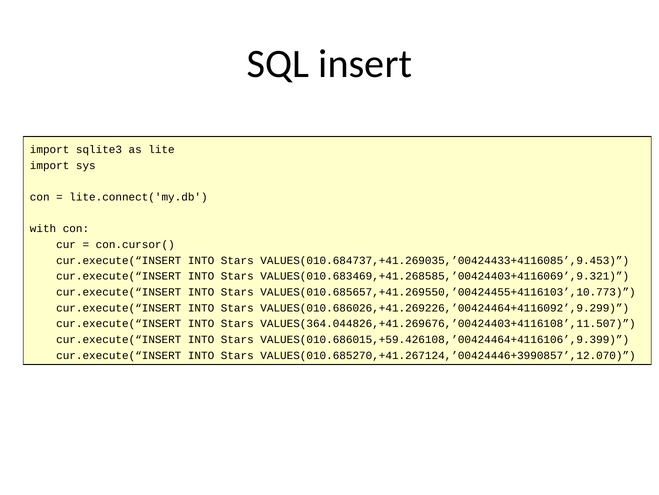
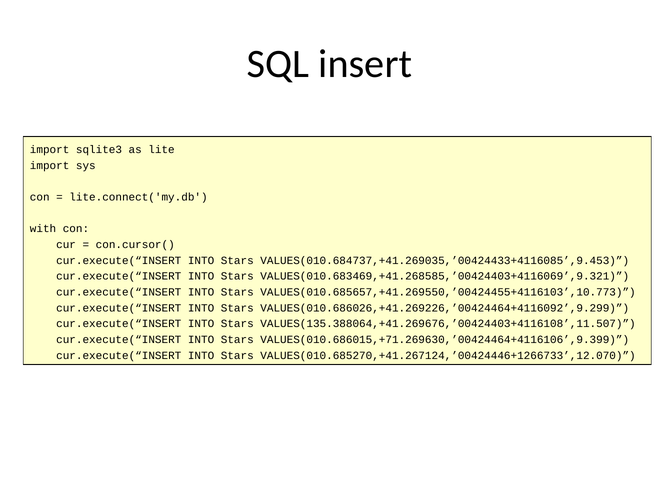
VALUES(364.044826,+41.269676,’00424403+4116108’,11.507: VALUES(364.044826,+41.269676,’00424403+4116108’,11.507 -> VALUES(135.388064,+41.269676,’00424403+4116108’,11.507
VALUES(010.686015,+59.426108,’00424464+4116106’,9.399: VALUES(010.686015,+59.426108,’00424464+4116106’,9.399 -> VALUES(010.686015,+71.269630,’00424464+4116106’,9.399
VALUES(010.685270,+41.267124,’00424446+3990857’,12.070: VALUES(010.685270,+41.267124,’00424446+3990857’,12.070 -> VALUES(010.685270,+41.267124,’00424446+1266733’,12.070
